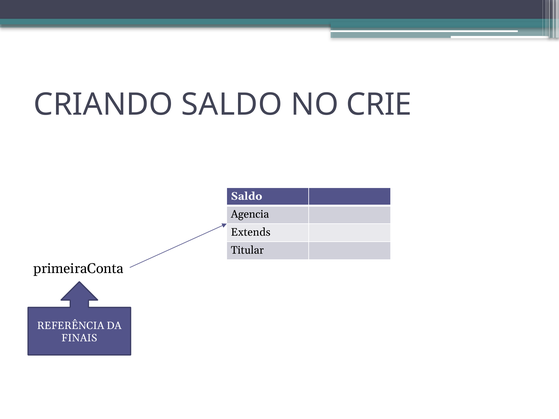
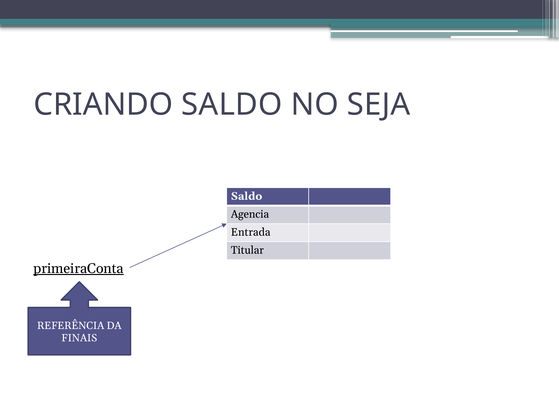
CRIE: CRIE -> SEJA
Extends: Extends -> Entrada
primeiraConta underline: none -> present
